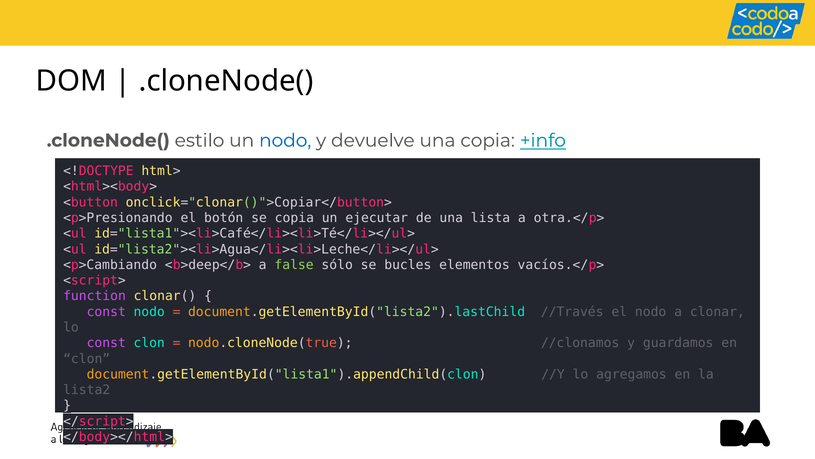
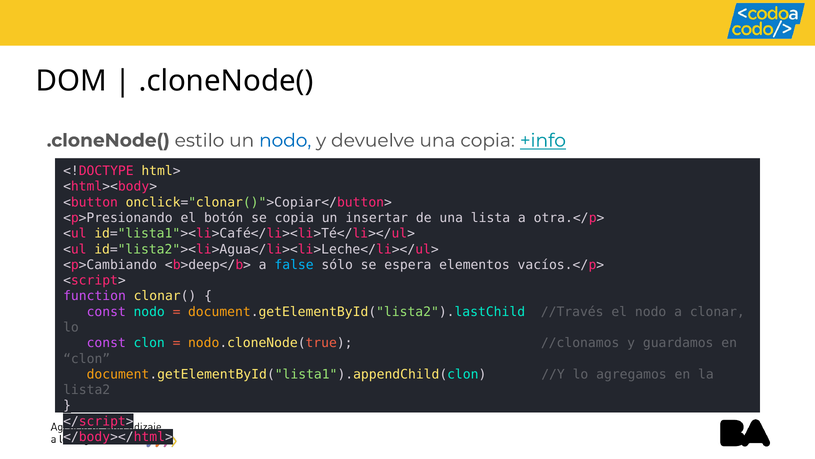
ejecutar: ejecutar -> insertar
false colour: light green -> light blue
bucles: bucles -> espera
